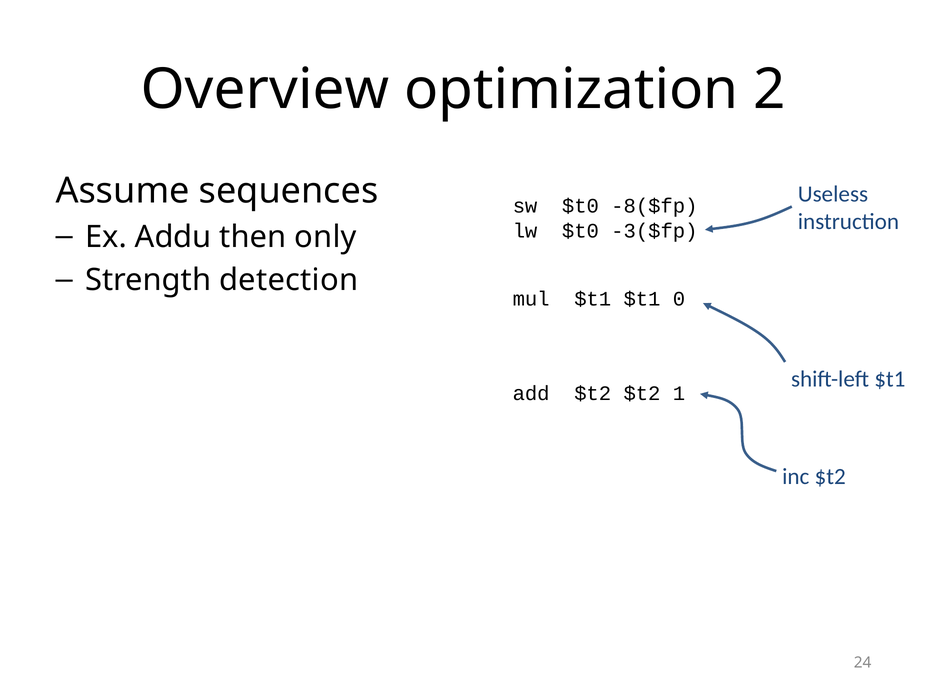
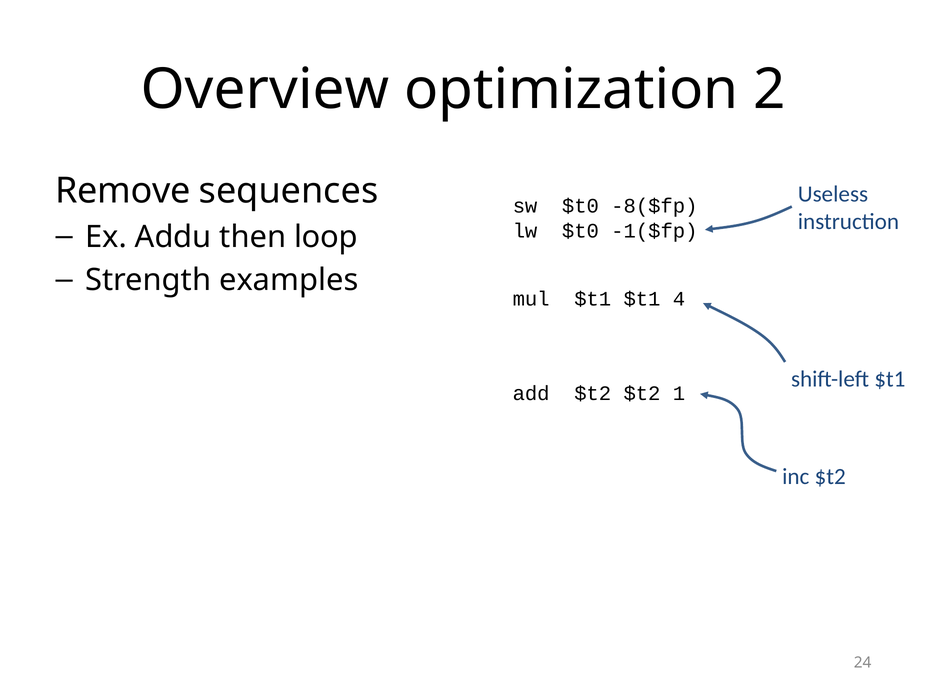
Assume: Assume -> Remove
only: only -> loop
-3($fp: -3($fp -> -1($fp
detection: detection -> examples
0: 0 -> 4
